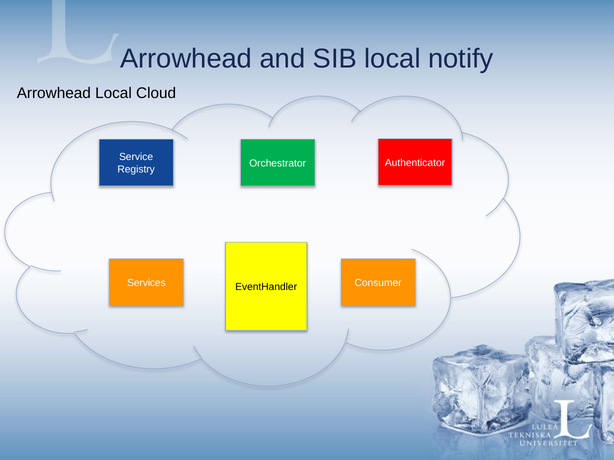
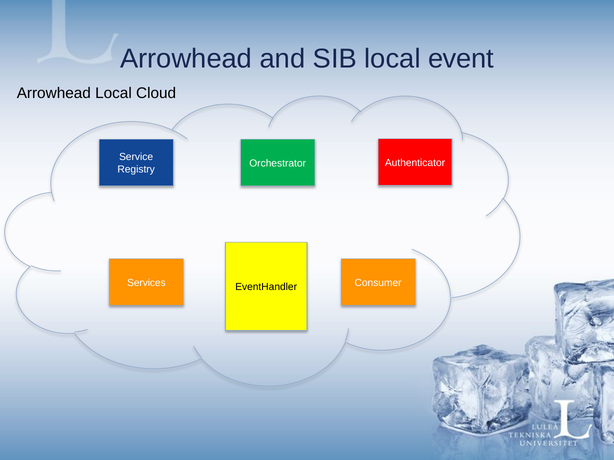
notify: notify -> event
